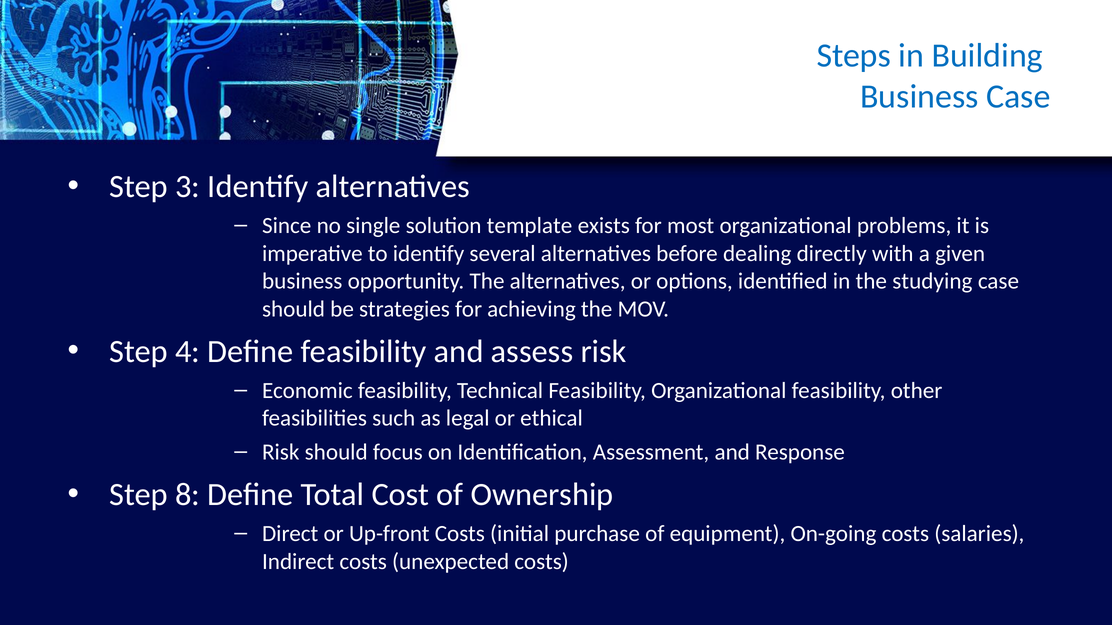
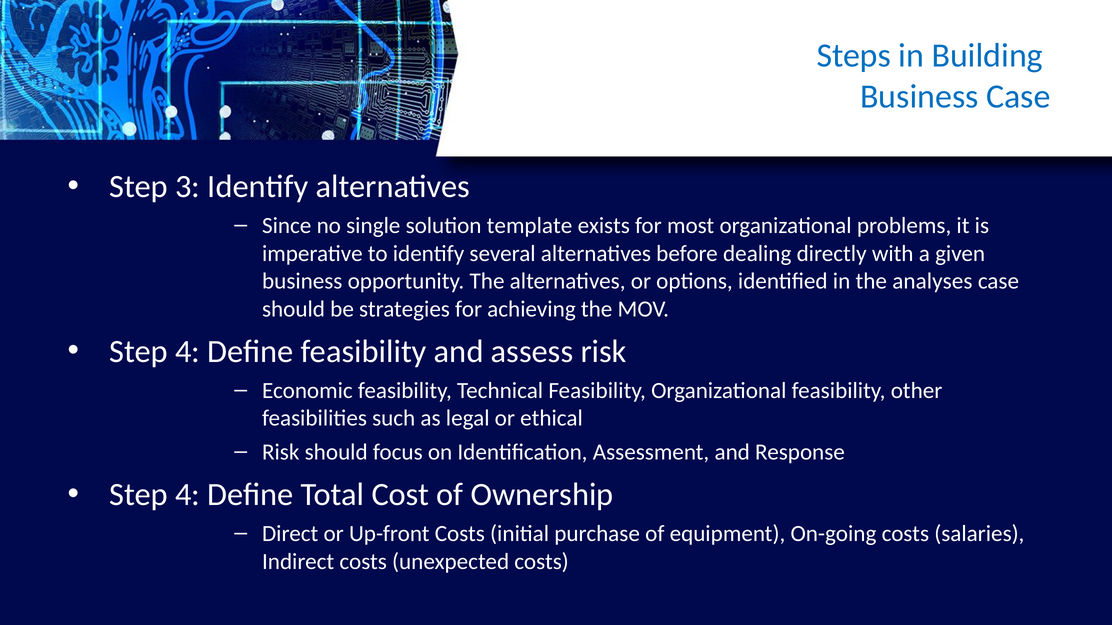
studying: studying -> analyses
8 at (188, 495): 8 -> 4
